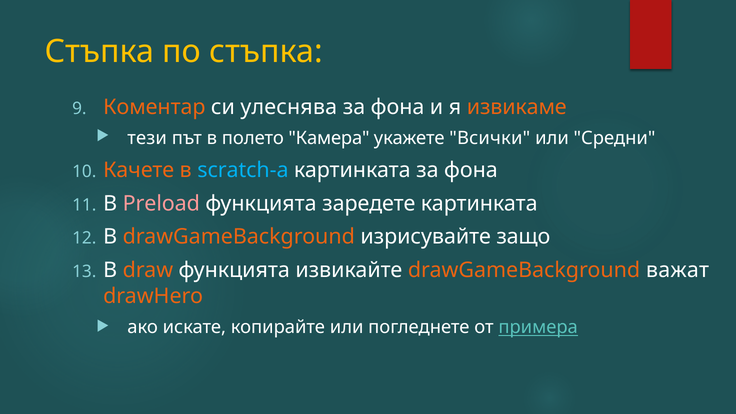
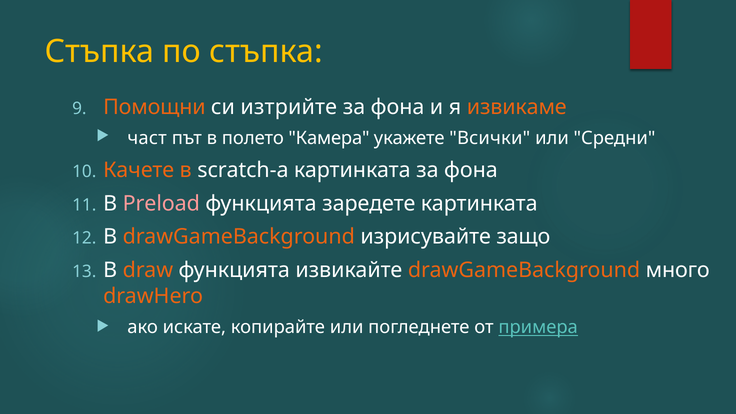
Коментар: Коментар -> Помощни
улеснява: улеснява -> изтрийте
тези: тези -> част
scratch-a colour: light blue -> white
важат: важат -> много
